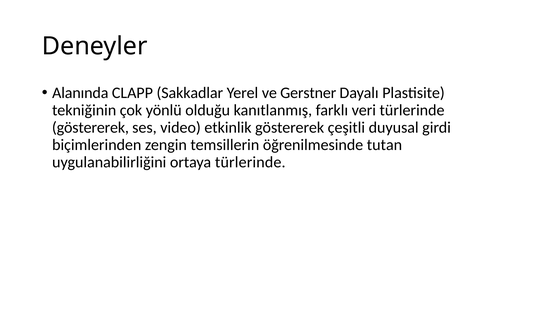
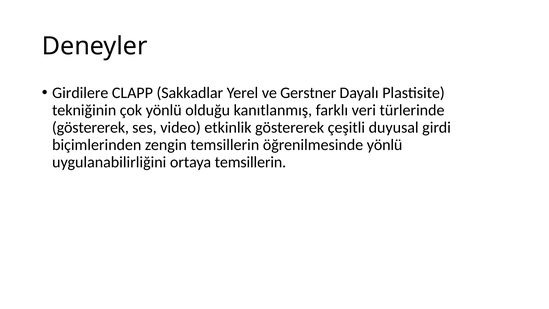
Alanında: Alanında -> Girdilere
öğrenilmesinde tutan: tutan -> yönlü
ortaya türlerinde: türlerinde -> temsillerin
